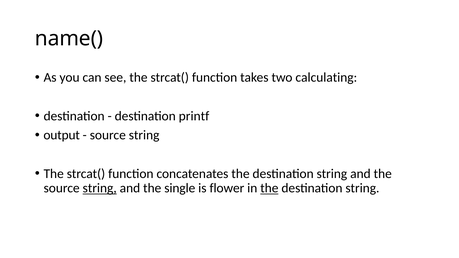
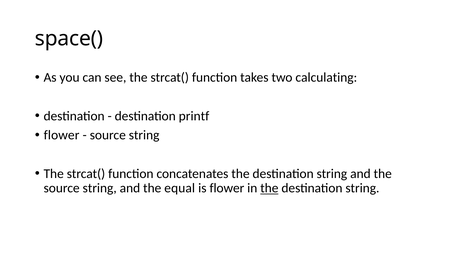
name(: name( -> space(
output at (62, 135): output -> flower
string at (100, 188) underline: present -> none
single: single -> equal
